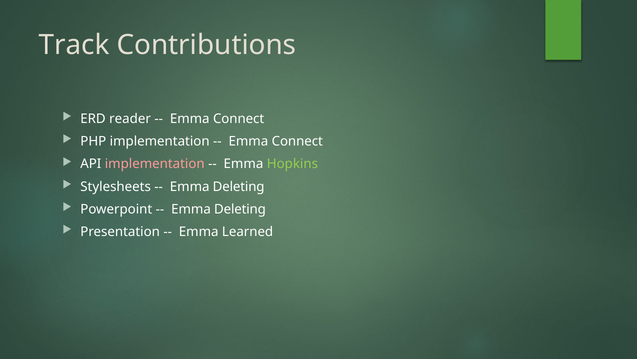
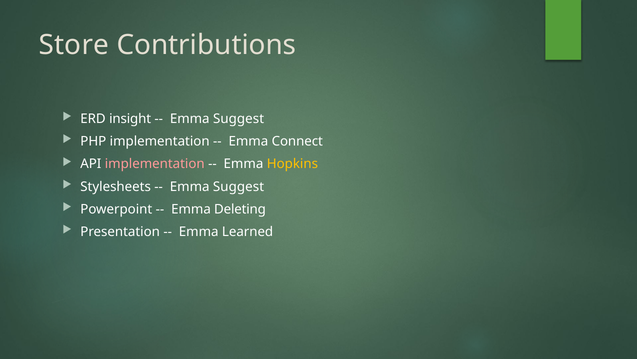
Track: Track -> Store
reader: reader -> insight
Connect at (239, 119): Connect -> Suggest
Hopkins colour: light green -> yellow
Deleting at (239, 186): Deleting -> Suggest
